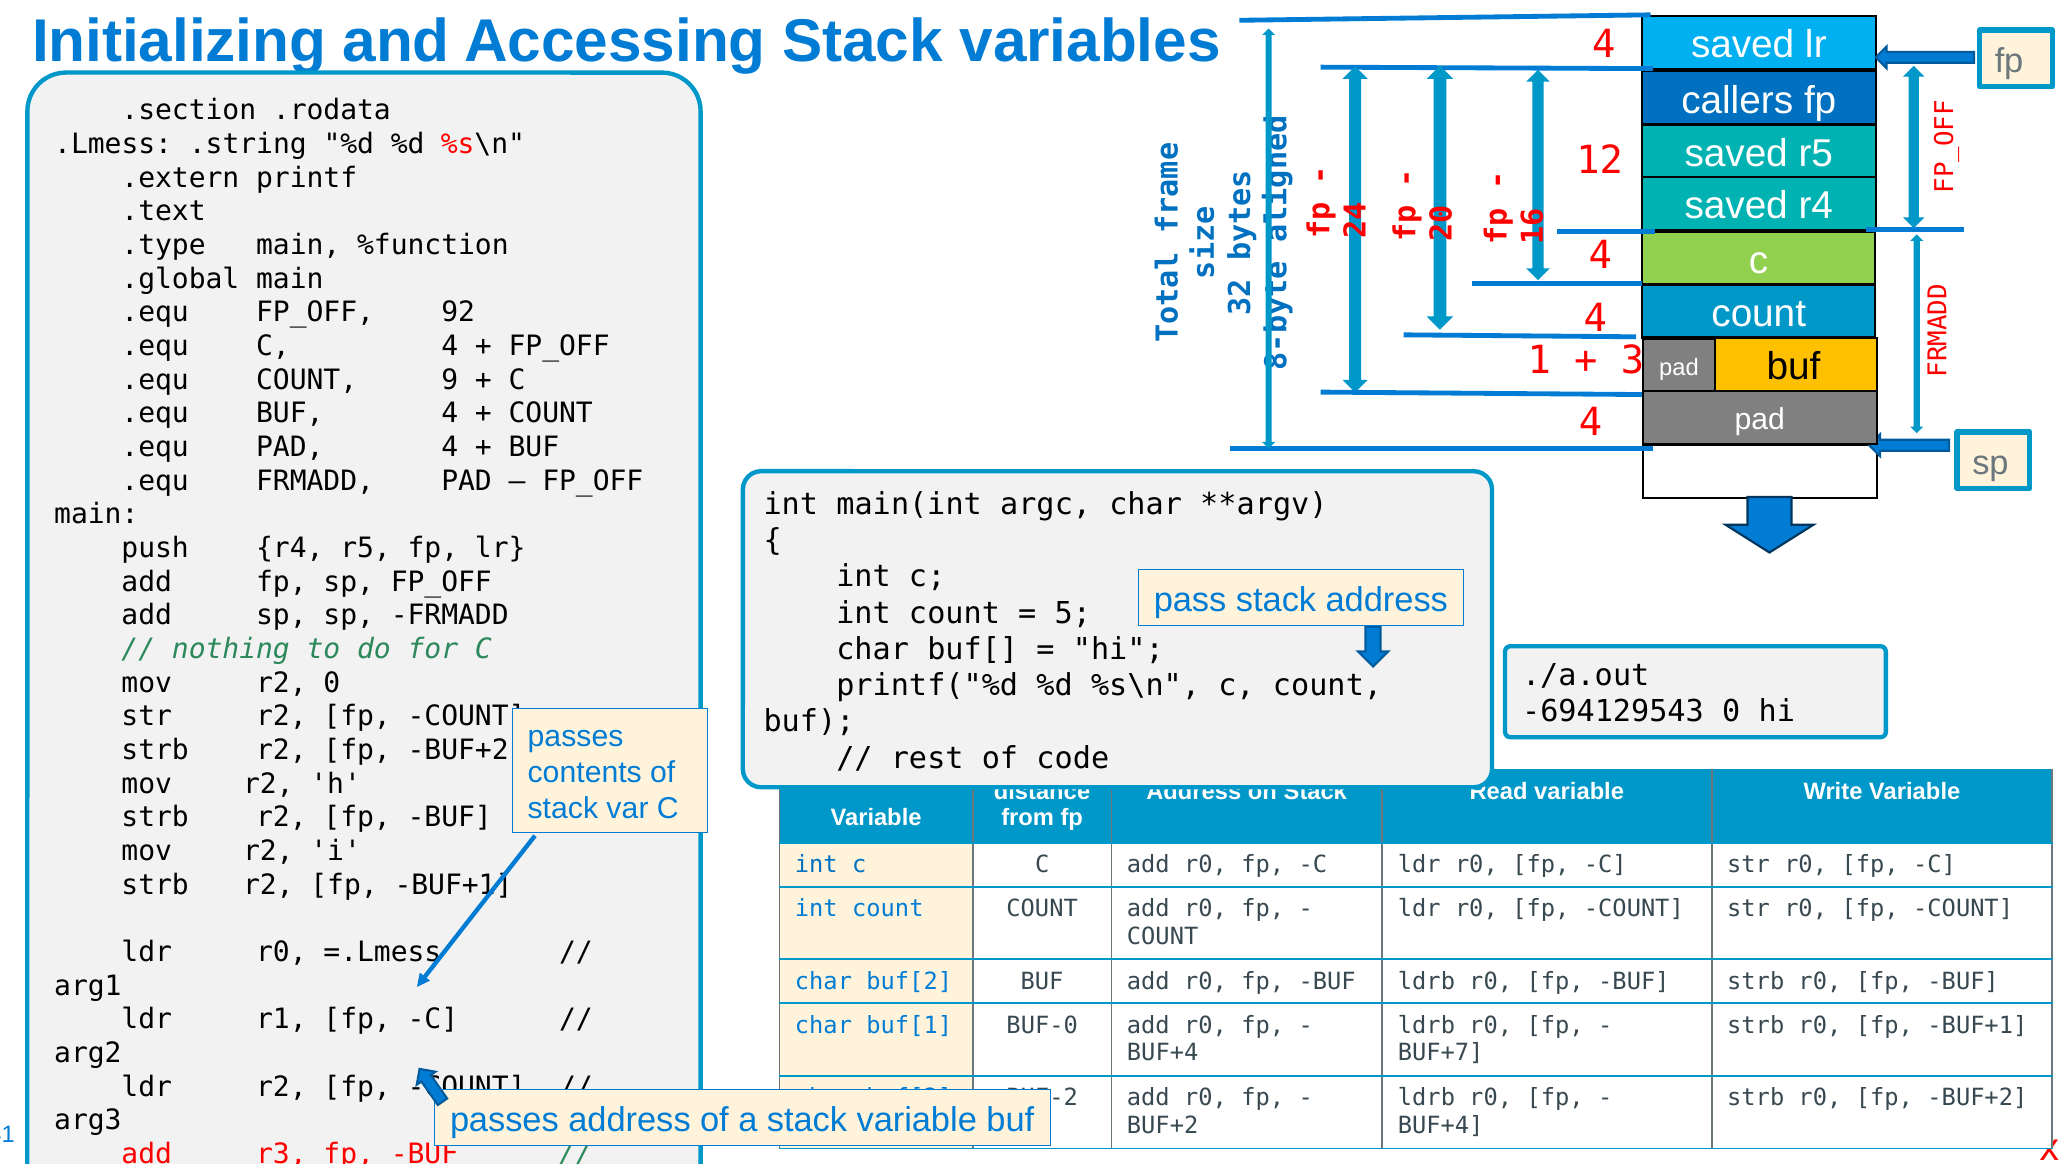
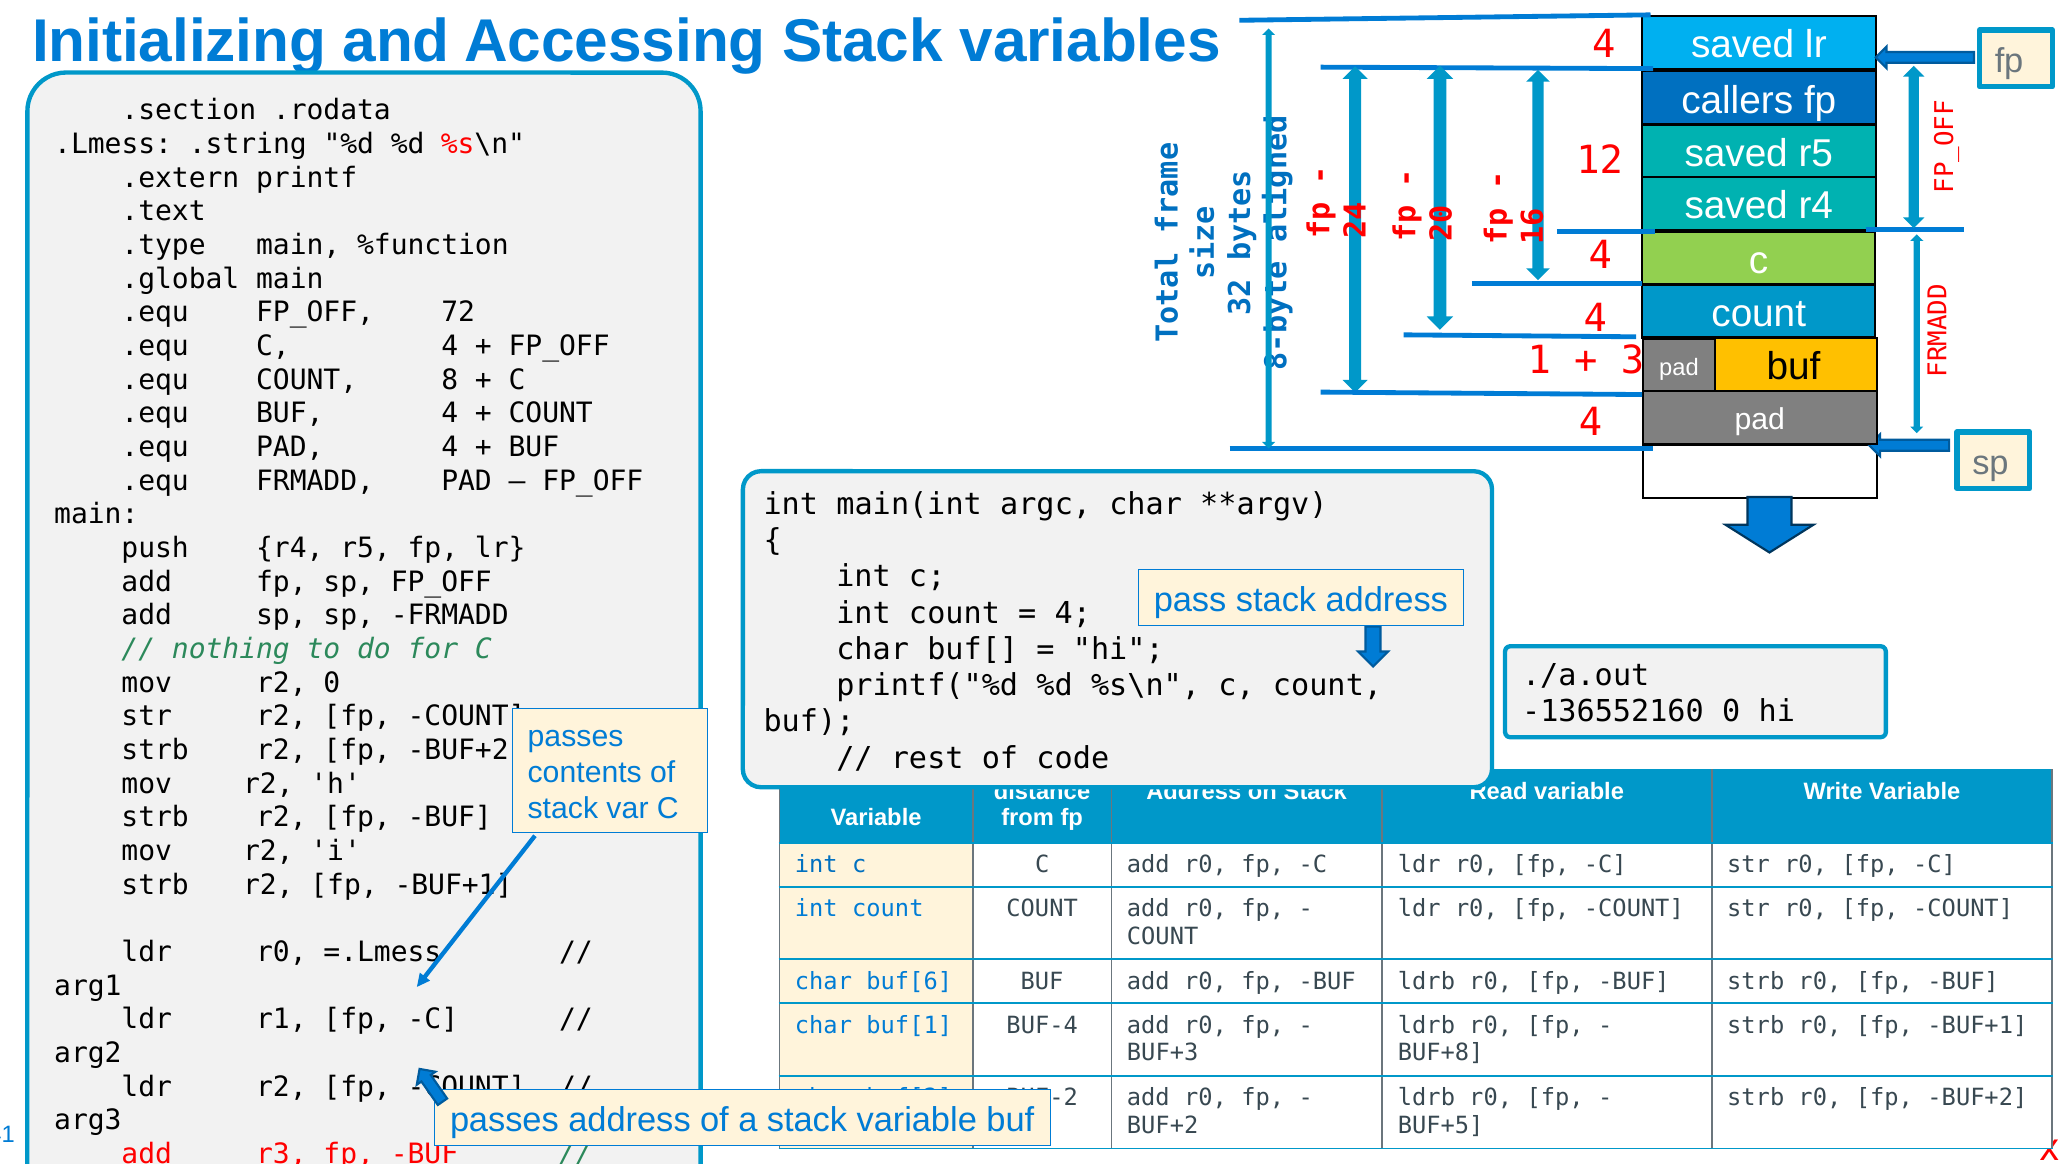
92: 92 -> 72
COUNT 9: 9 -> 8
5 at (1073, 613): 5 -> 4
-694129543: -694129543 -> -136552160
buf[2 at (909, 981): buf[2 -> buf[6
BUF-0: BUF-0 -> BUF-4
BUF+4 at (1163, 1053): BUF+4 -> BUF+3
BUF+7: BUF+7 -> BUF+8
BUF+4 at (1441, 1125): BUF+4 -> BUF+5
